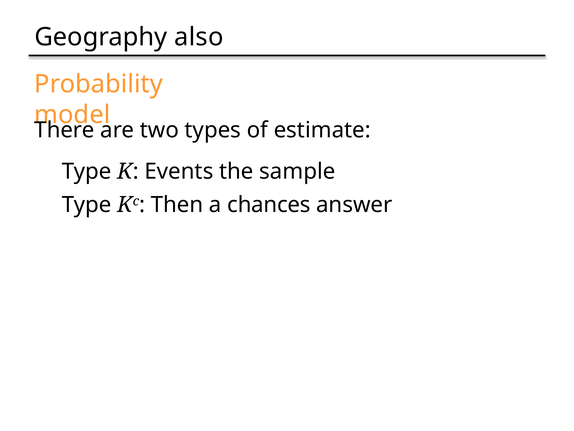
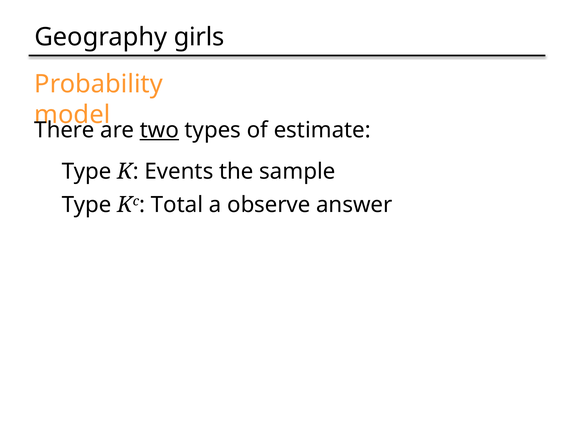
also: also -> girls
two underline: none -> present
Then: Then -> Total
chances: chances -> observe
